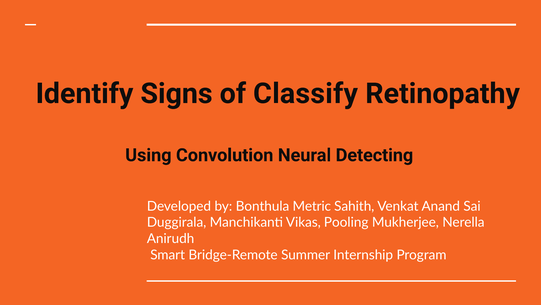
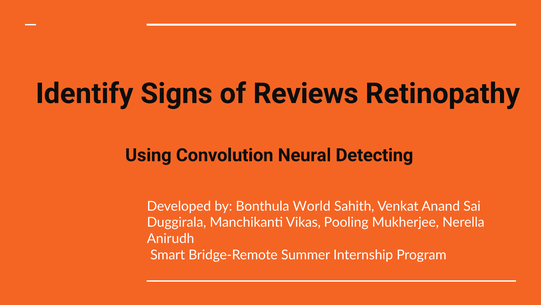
Classify: Classify -> Reviews
Metric: Metric -> World
